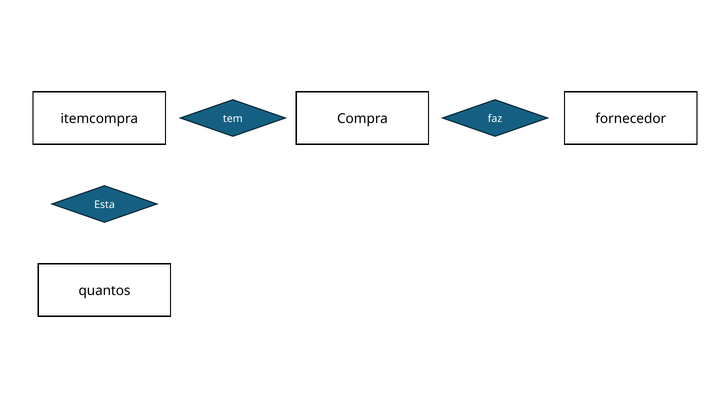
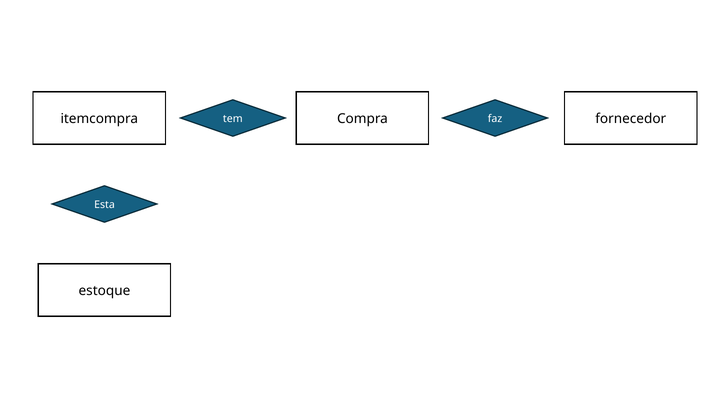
quantos: quantos -> estoque
